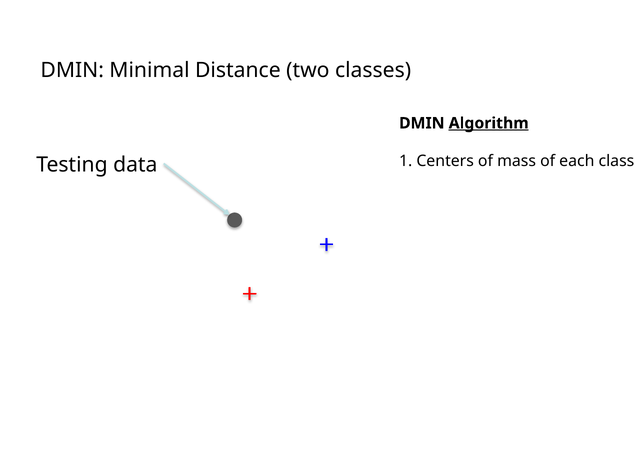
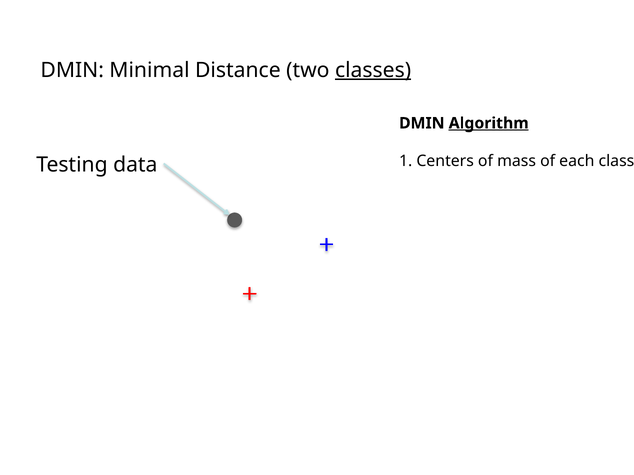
classes underline: none -> present
